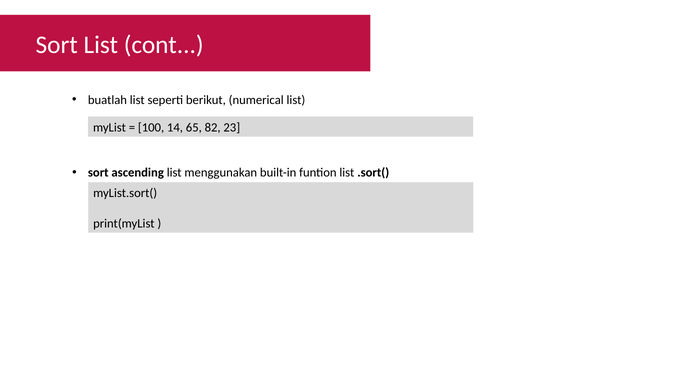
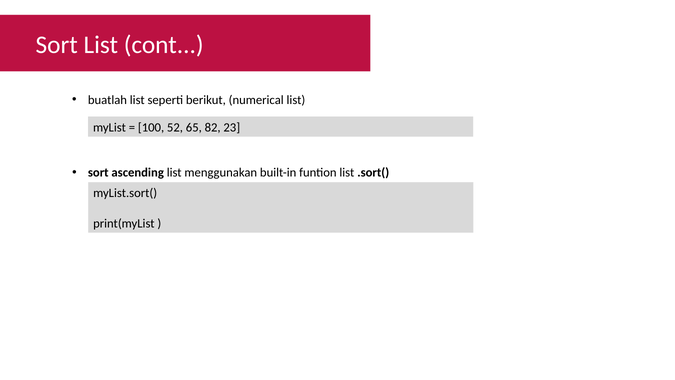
14: 14 -> 52
